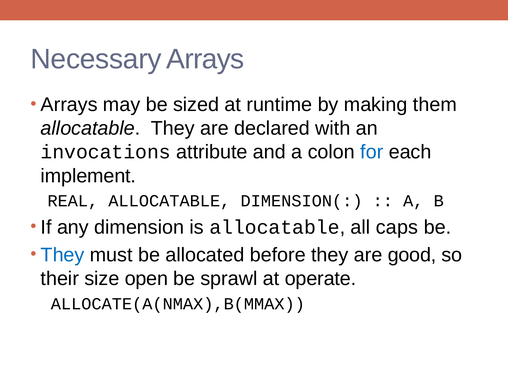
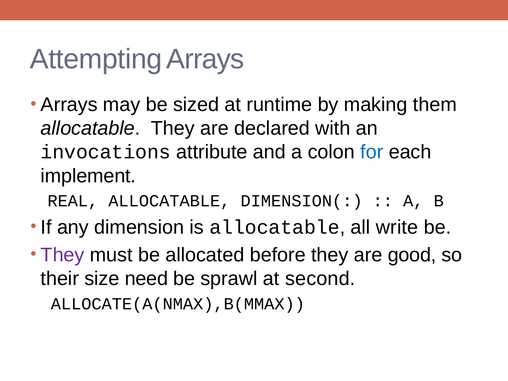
Necessary: Necessary -> Attempting
caps: caps -> write
They at (63, 255) colour: blue -> purple
open: open -> need
operate: operate -> second
